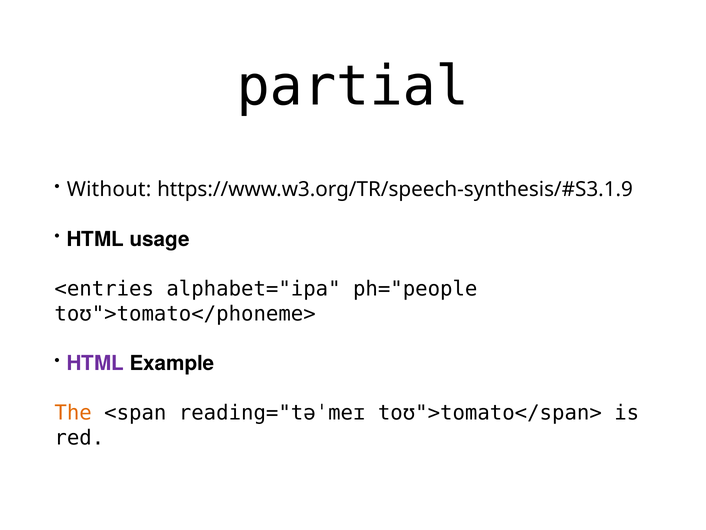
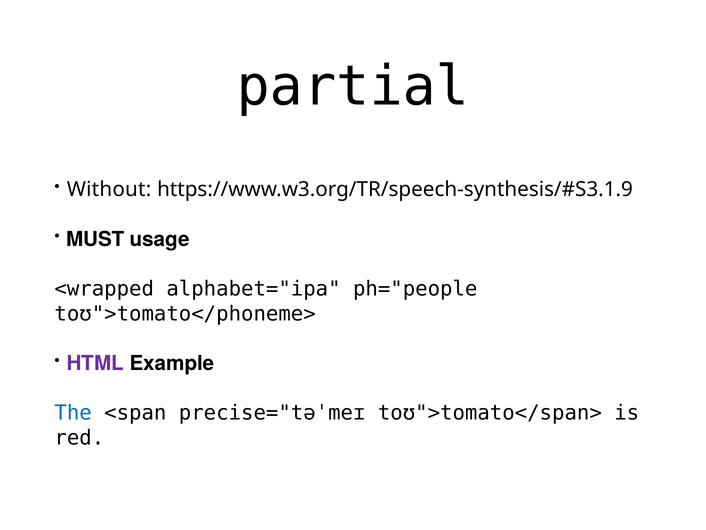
HTML at (95, 239): HTML -> MUST
<entries: <entries -> <wrapped
The colour: orange -> blue
reading="təˈmeɪ: reading="təˈmeɪ -> precise="təˈmeɪ
